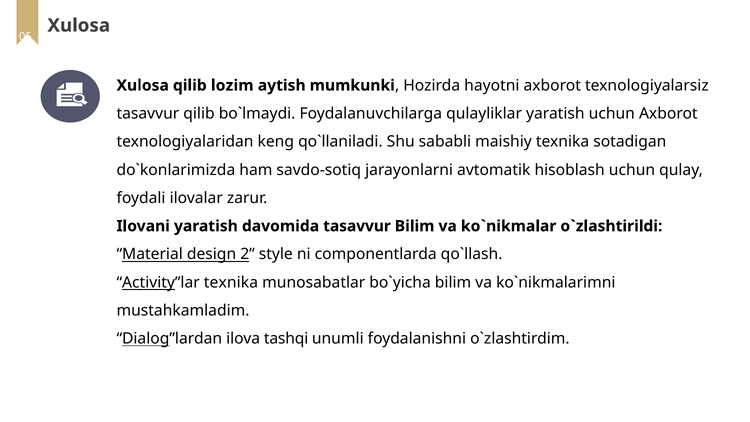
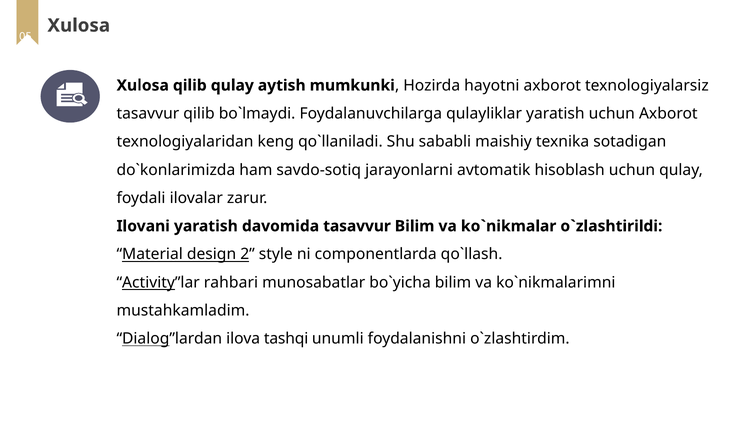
qilib lozim: lozim -> qulay
Activity”lar texnika: texnika -> rahbari
